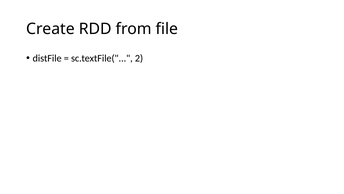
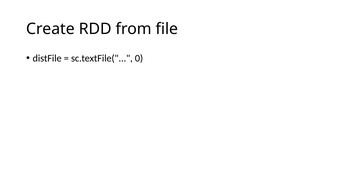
2: 2 -> 0
